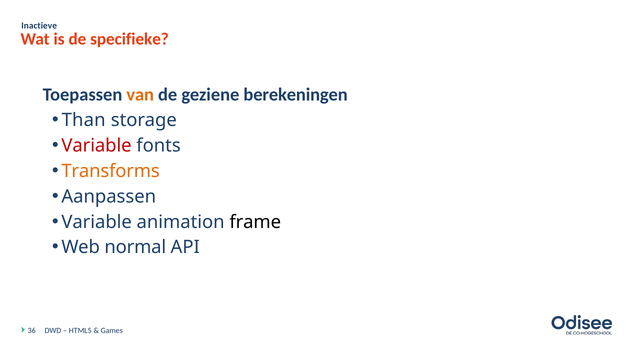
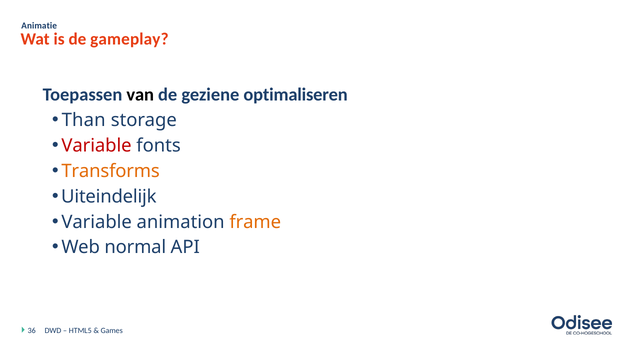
Inactieve: Inactieve -> Animatie
specifieke: specifieke -> gameplay
van colour: orange -> black
berekeningen: berekeningen -> optimaliseren
Aanpassen: Aanpassen -> Uiteindelijk
frame colour: black -> orange
